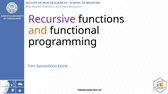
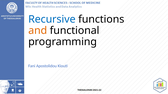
Recursive colour: purple -> blue
